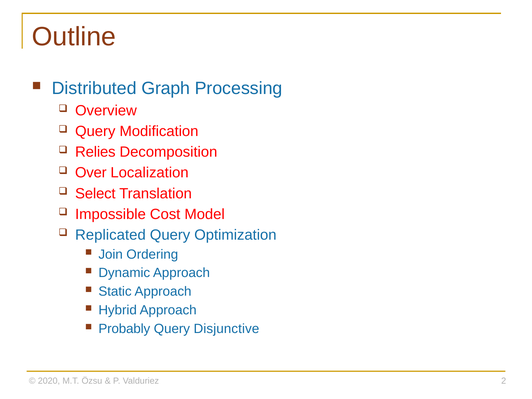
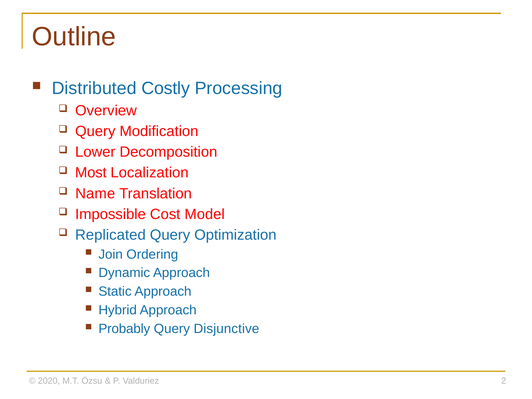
Graph: Graph -> Costly
Relies: Relies -> Lower
Over: Over -> Most
Select: Select -> Name
